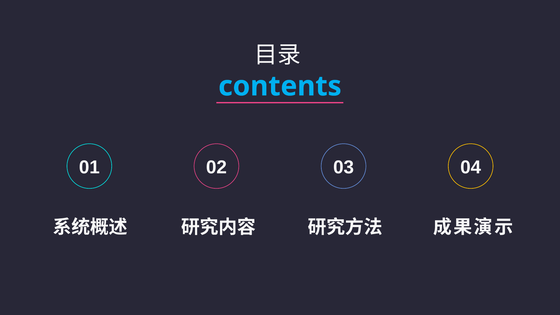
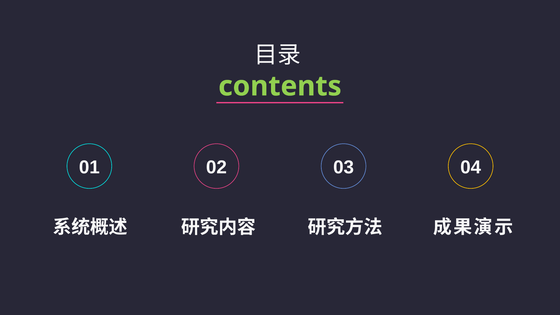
contents colour: light blue -> light green
